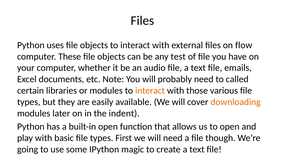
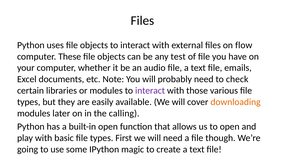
need to called: called -> check
interact at (150, 91) colour: orange -> purple
in the indent: indent -> calling
